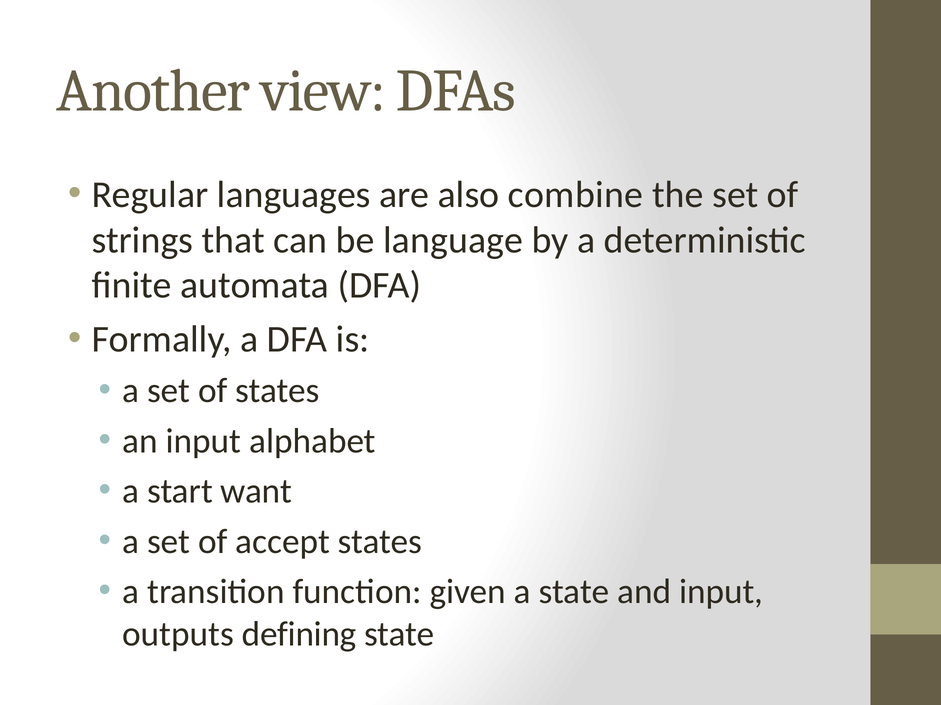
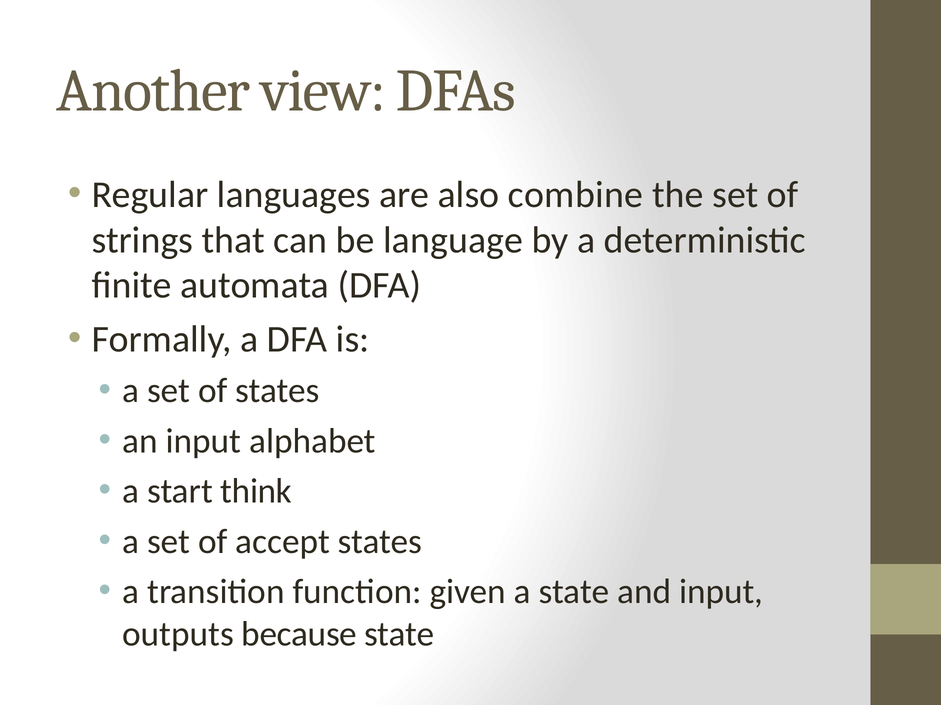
want: want -> think
defining: defining -> because
